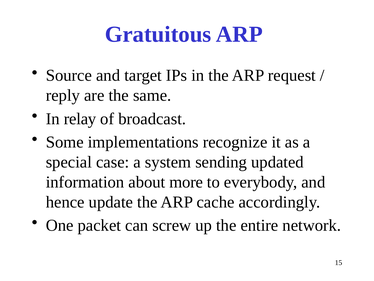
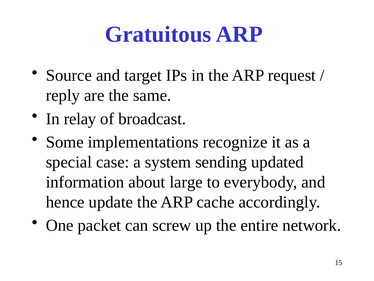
more: more -> large
